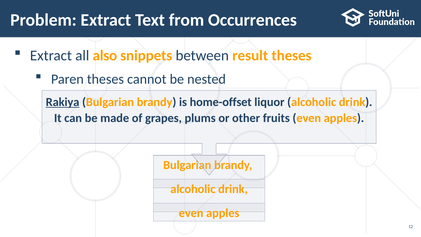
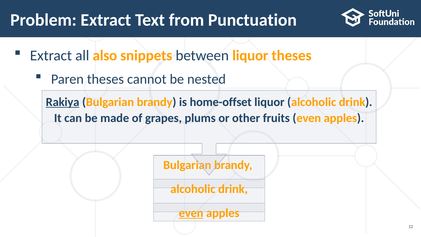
Occurrences: Occurrences -> Punctuation
between result: result -> liquor
even at (191, 213) underline: none -> present
